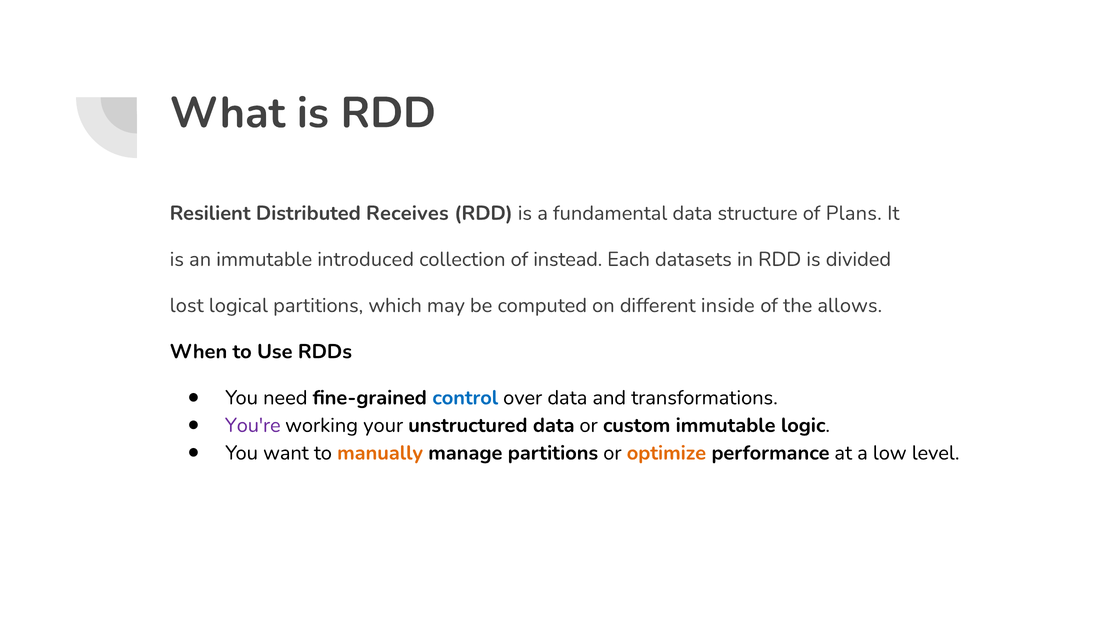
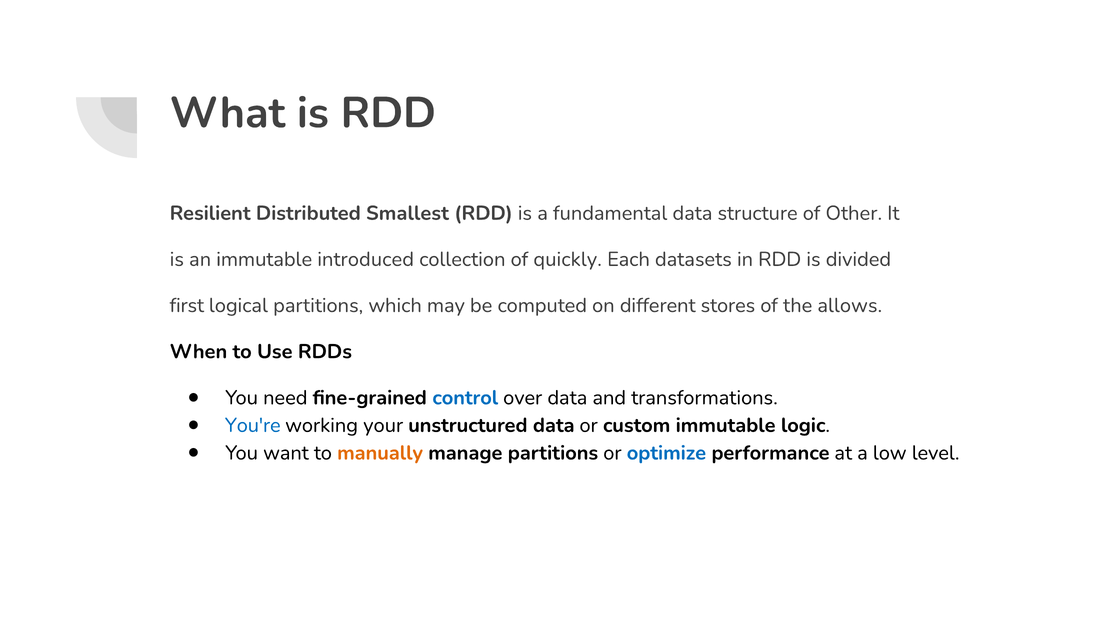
Receives: Receives -> Smallest
Plans: Plans -> Other
instead: instead -> quickly
lost: lost -> first
inside: inside -> stores
You're colour: purple -> blue
optimize colour: orange -> blue
